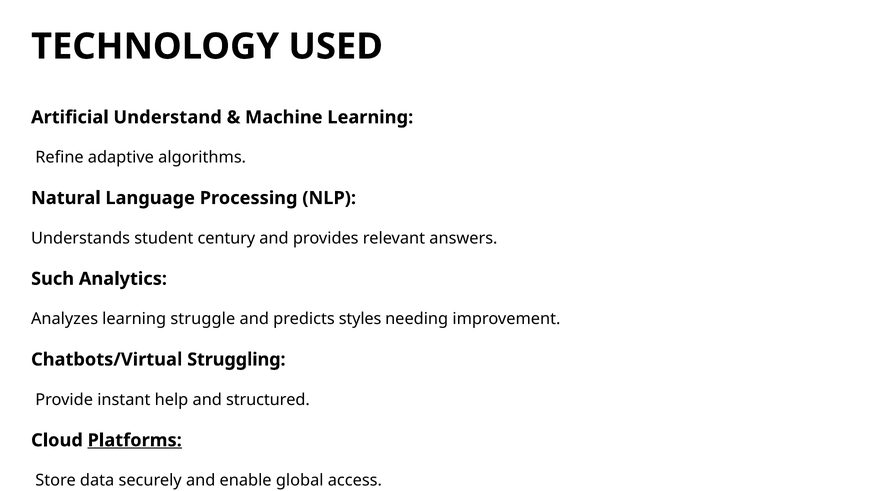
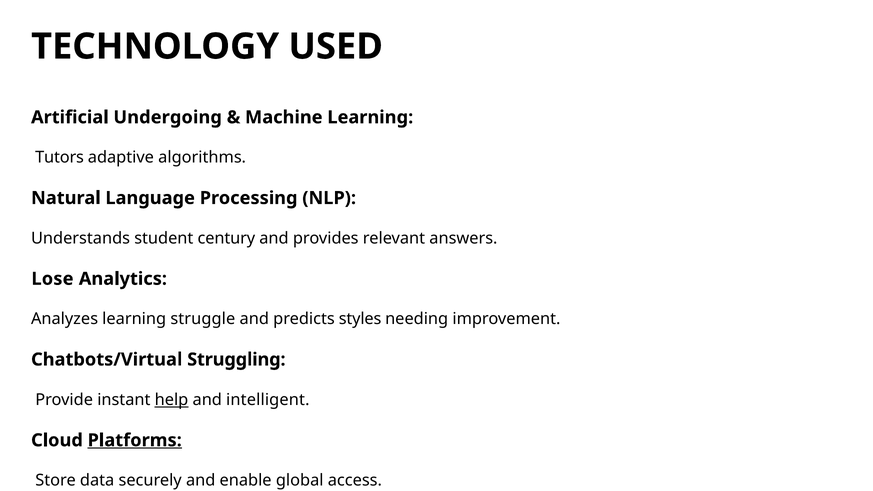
Understand: Understand -> Undergoing
Refine: Refine -> Tutors
Such: Such -> Lose
help underline: none -> present
structured: structured -> intelligent
